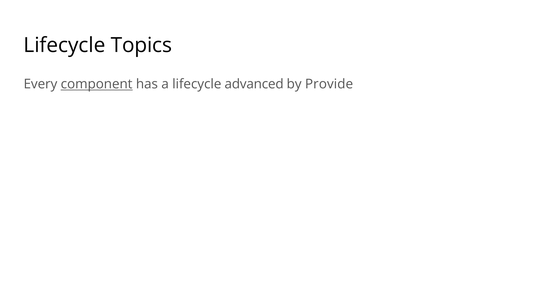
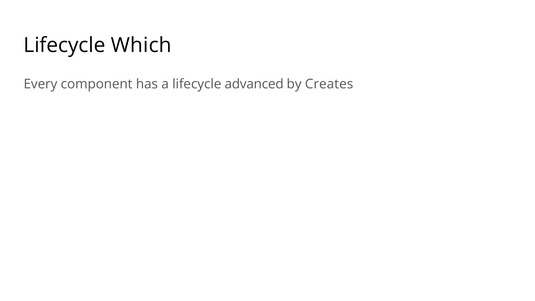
Topics: Topics -> Which
component underline: present -> none
Provide: Provide -> Creates
